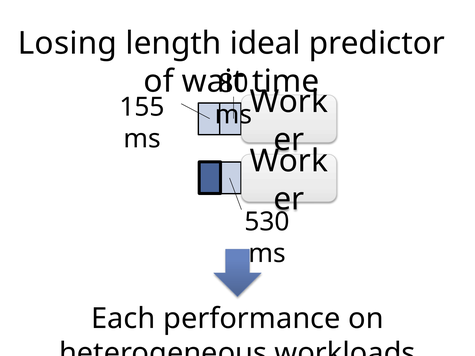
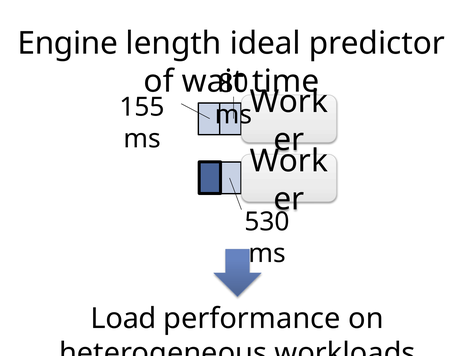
Losing: Losing -> Engine
Each: Each -> Load
